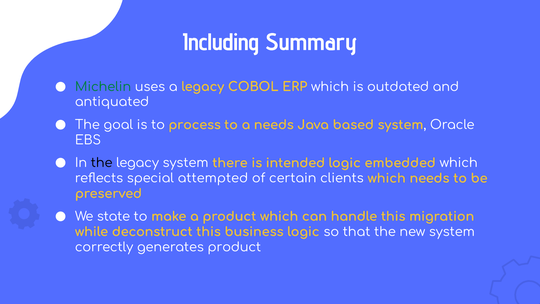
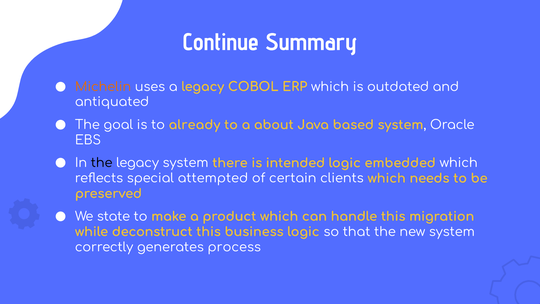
Including: Including -> Continue
Michelin colour: green -> orange
process: process -> already
a needs: needs -> about
generates product: product -> process
